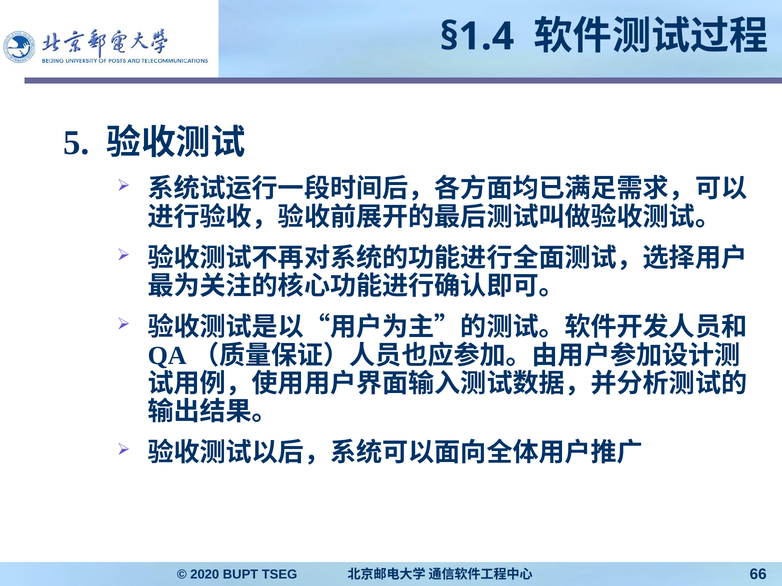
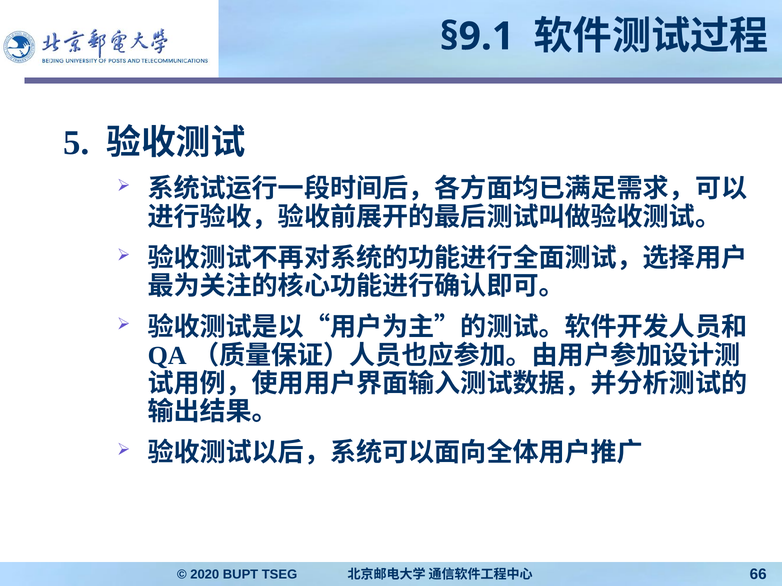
§1.4: §1.4 -> §9.1
